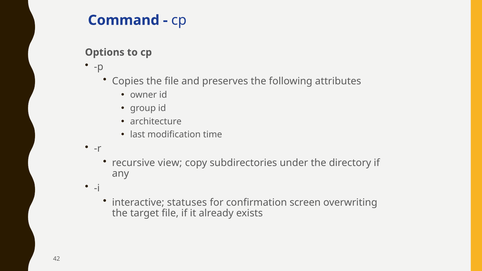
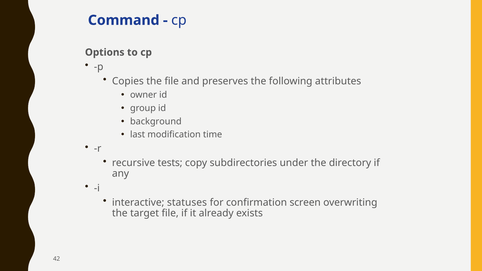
architecture: architecture -> background
view: view -> tests
